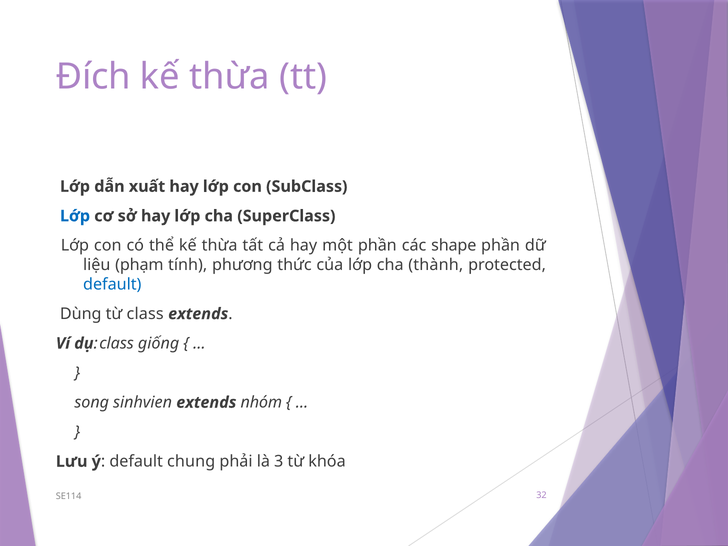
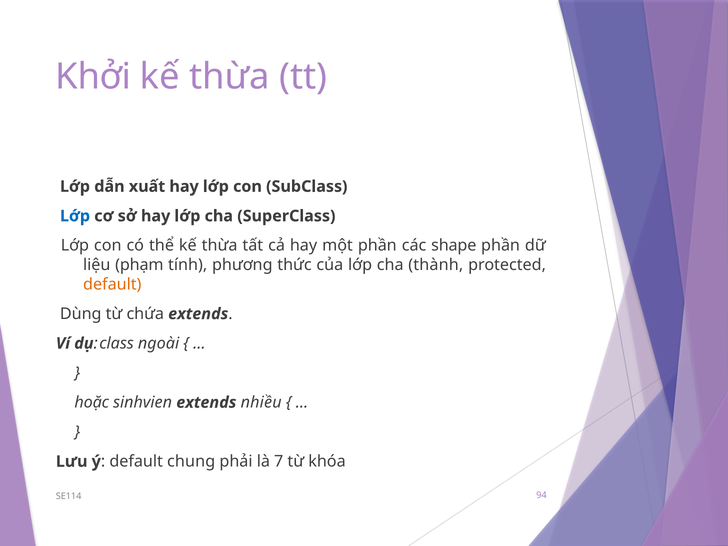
Đích: Đích -> Khởi
default at (112, 284) colour: blue -> orange
class: class -> chứa
giống: giống -> ngoài
song: song -> hoặc
nhóm: nhóm -> nhiều
3: 3 -> 7
32: 32 -> 94
